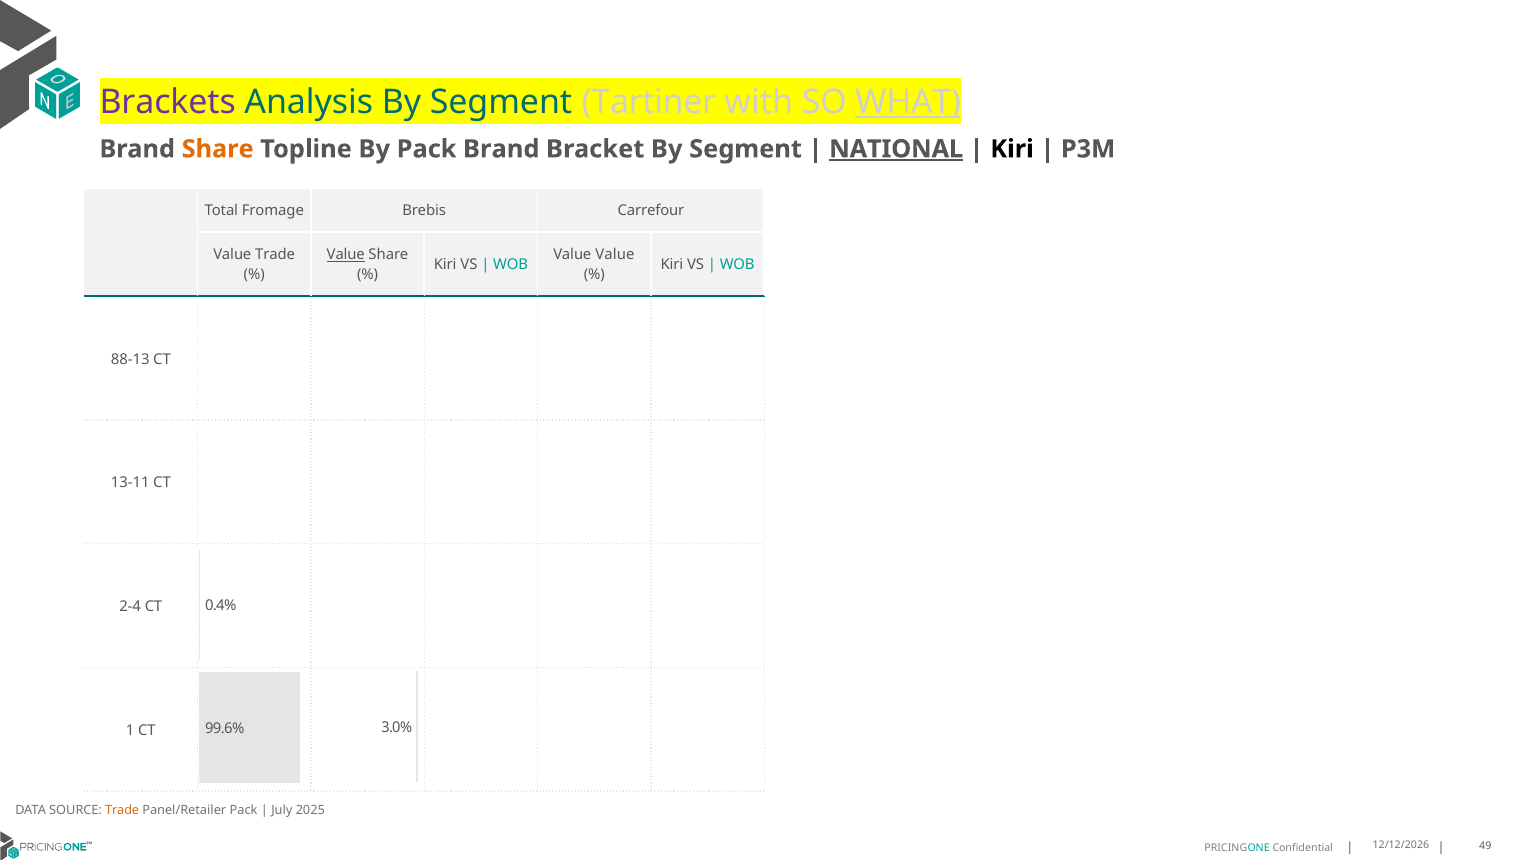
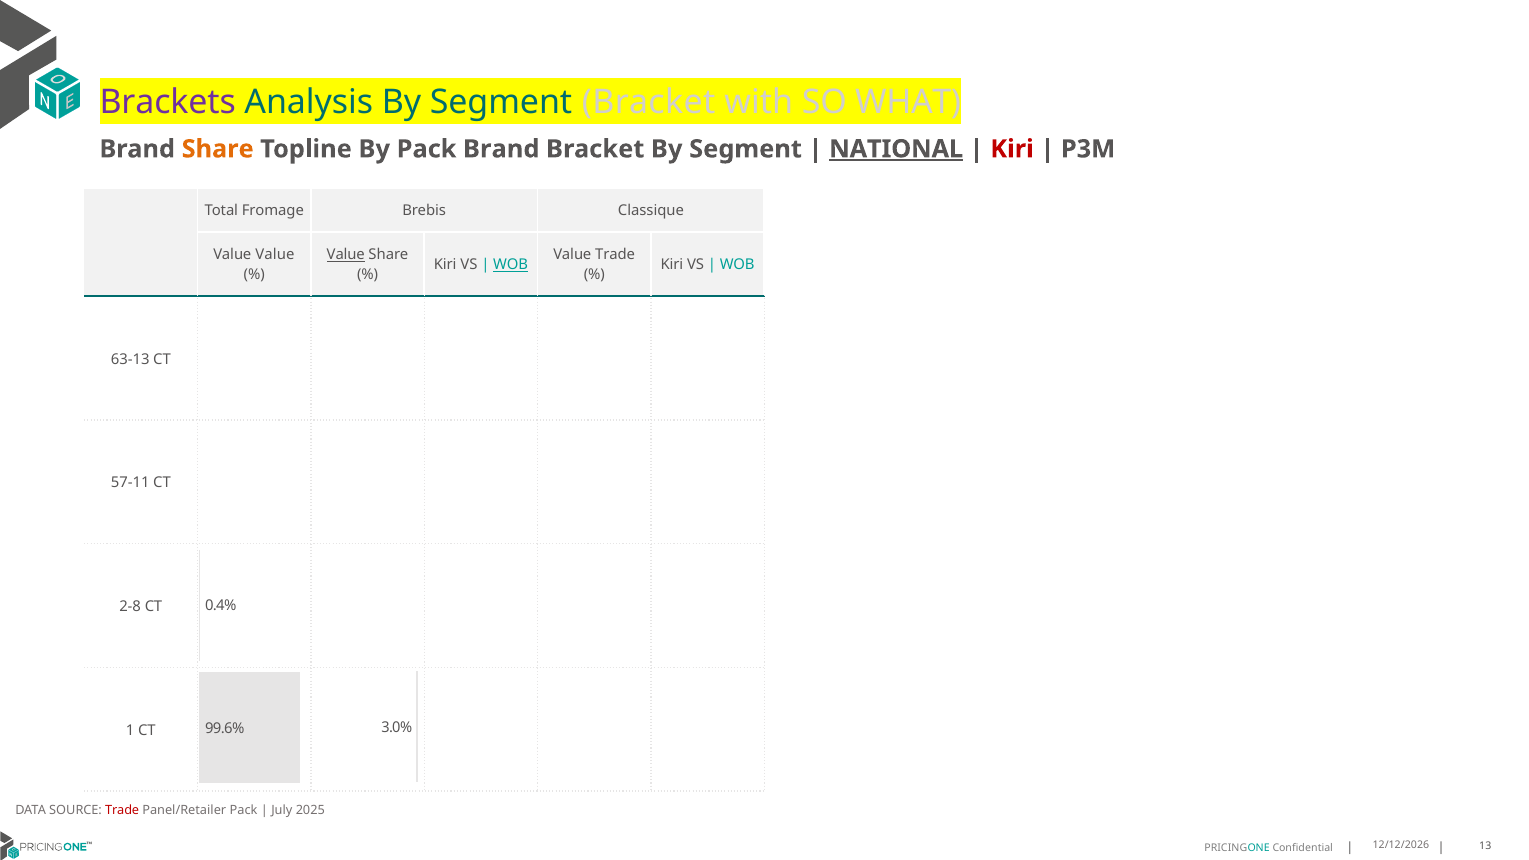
Segment Tartiner: Tartiner -> Bracket
WHAT underline: present -> none
Kiri at (1012, 149) colour: black -> red
Carrefour: Carrefour -> Classique
Value Trade: Trade -> Value
Value Value: Value -> Trade
WOB at (511, 265) underline: none -> present
88-13: 88-13 -> 63-13
13-11: 13-11 -> 57-11
2-4: 2-4 -> 2-8
Trade at (122, 810) colour: orange -> red
49: 49 -> 13
